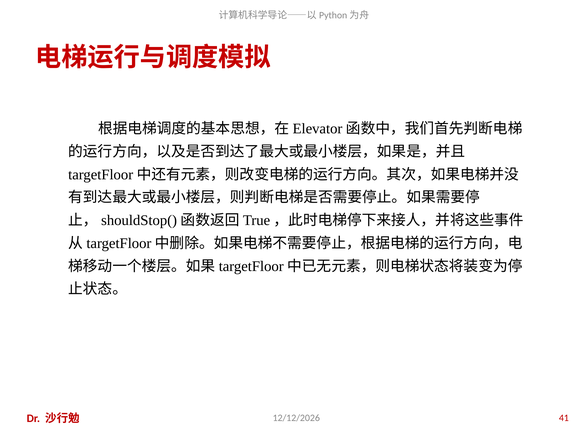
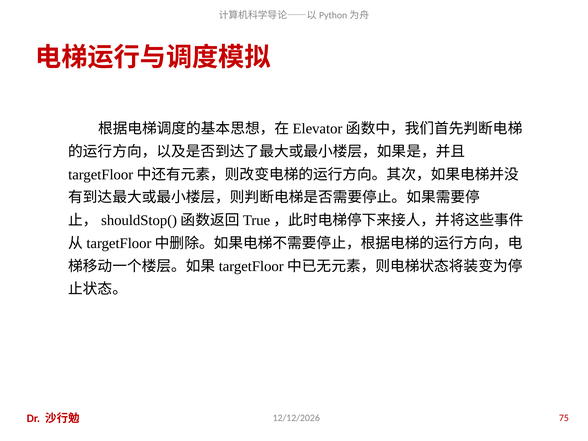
41: 41 -> 75
